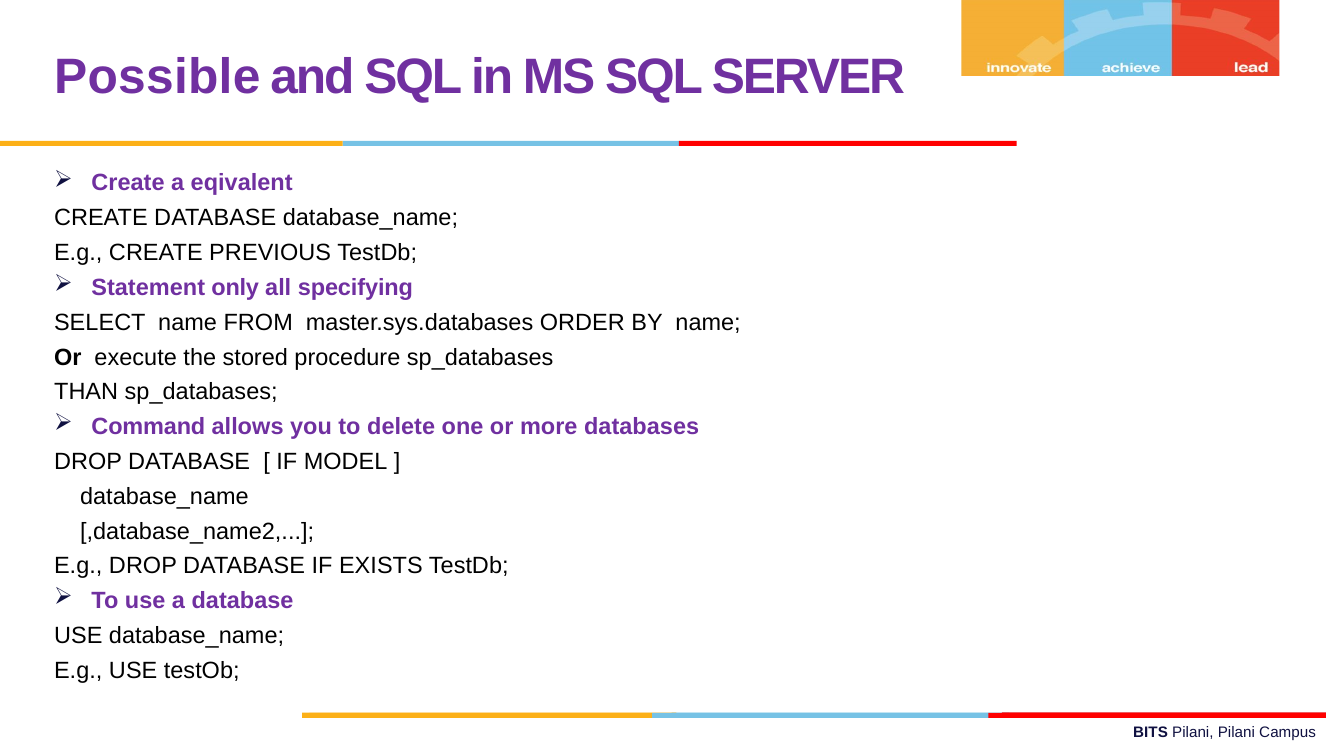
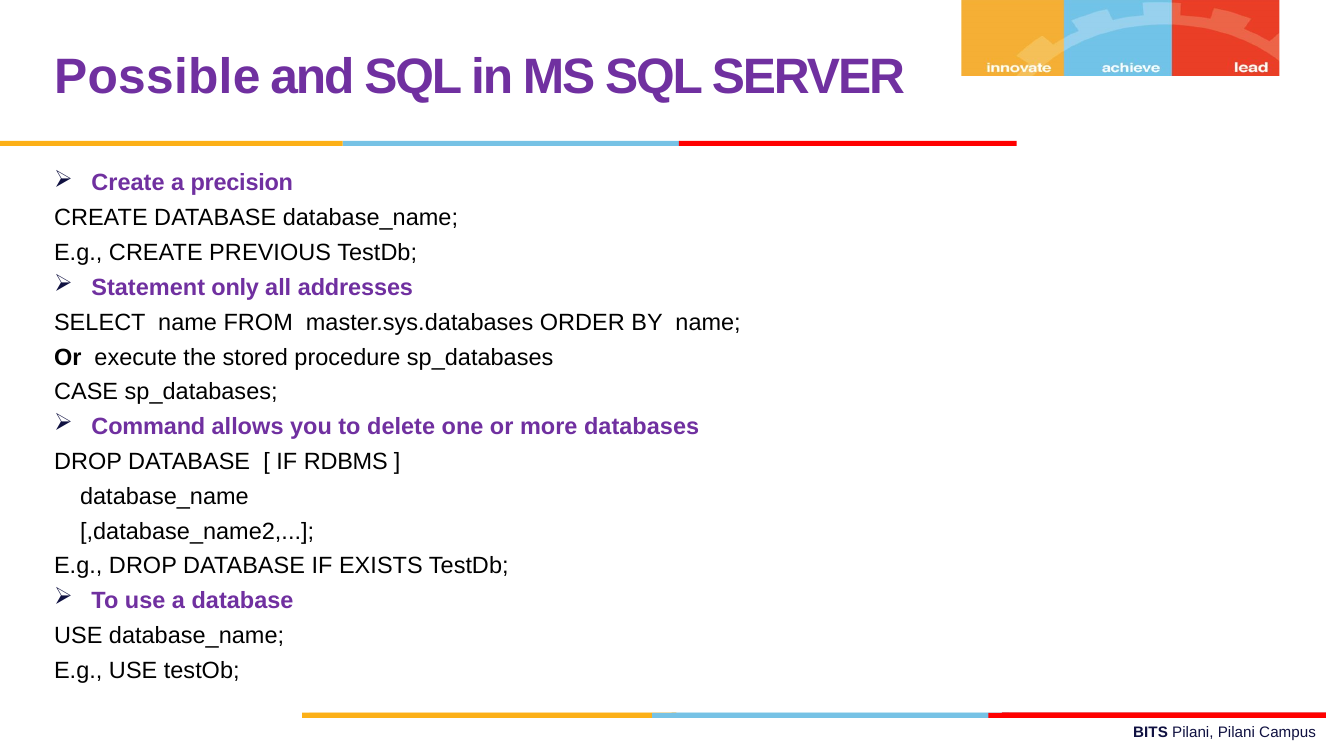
eqivalent: eqivalent -> precision
specifying: specifying -> addresses
THAN: THAN -> CASE
MODEL: MODEL -> RDBMS
